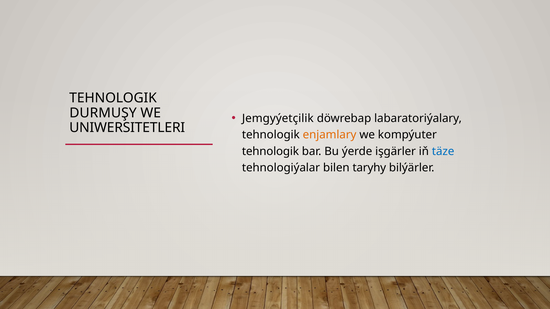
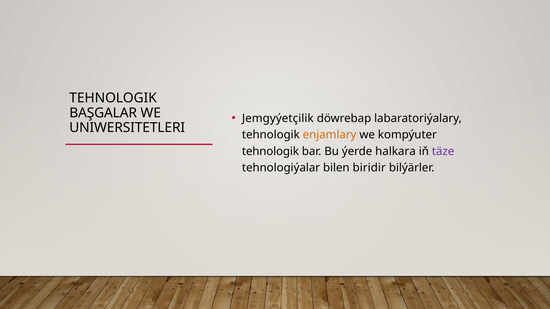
DURMUŞY: DURMUŞY -> BAŞGALAR
işgärler: işgärler -> halkara
täze colour: blue -> purple
taryhy: taryhy -> biridir
